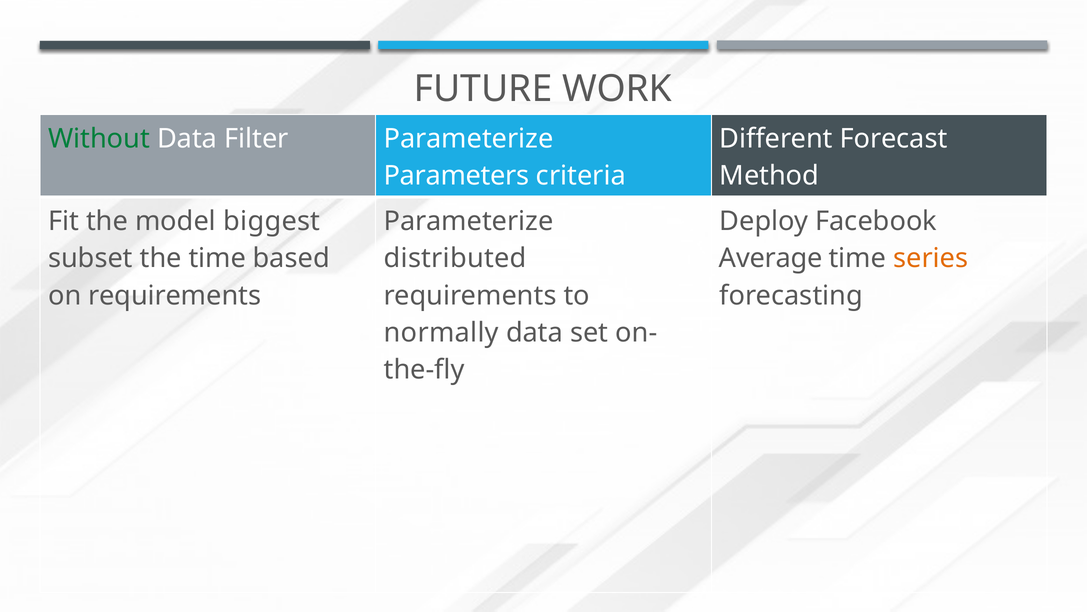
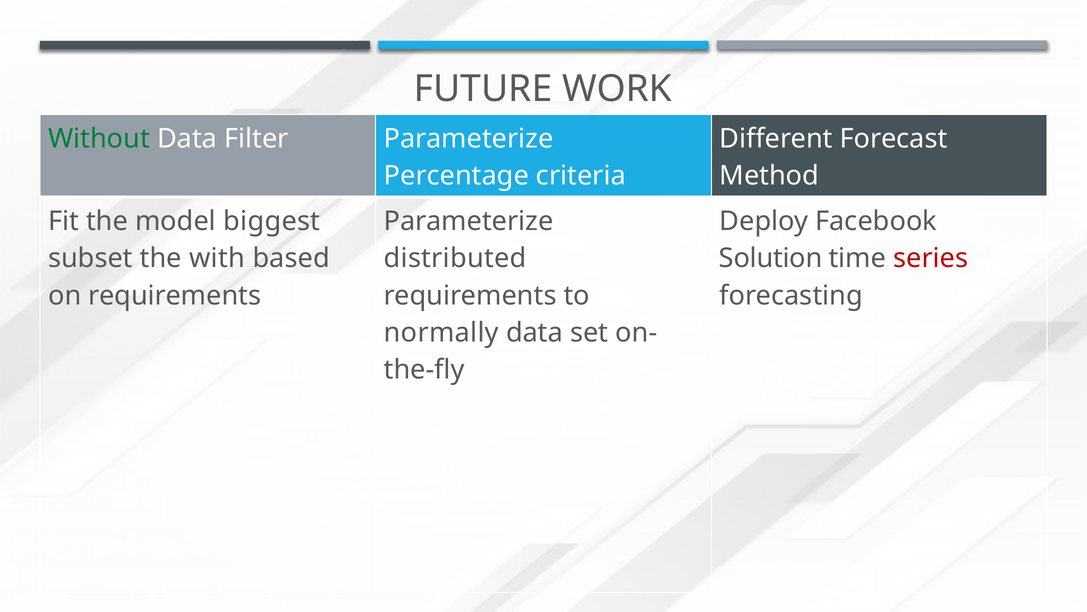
Parameters: Parameters -> Percentage
the time: time -> with
Average: Average -> Solution
series colour: orange -> red
